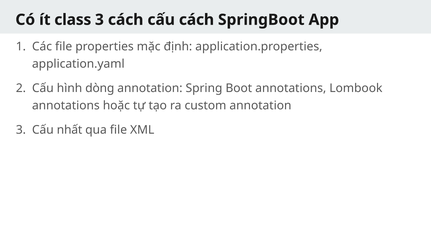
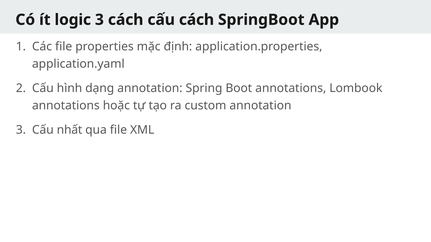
class: class -> logic
dòng: dòng -> dạng
